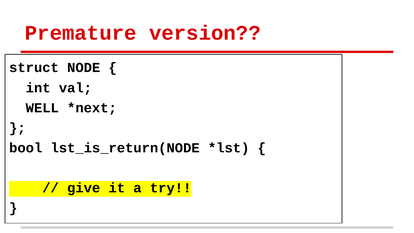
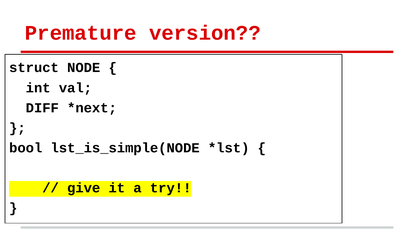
WELL: WELL -> DIFF
lst_is_return(NODE: lst_is_return(NODE -> lst_is_simple(NODE
